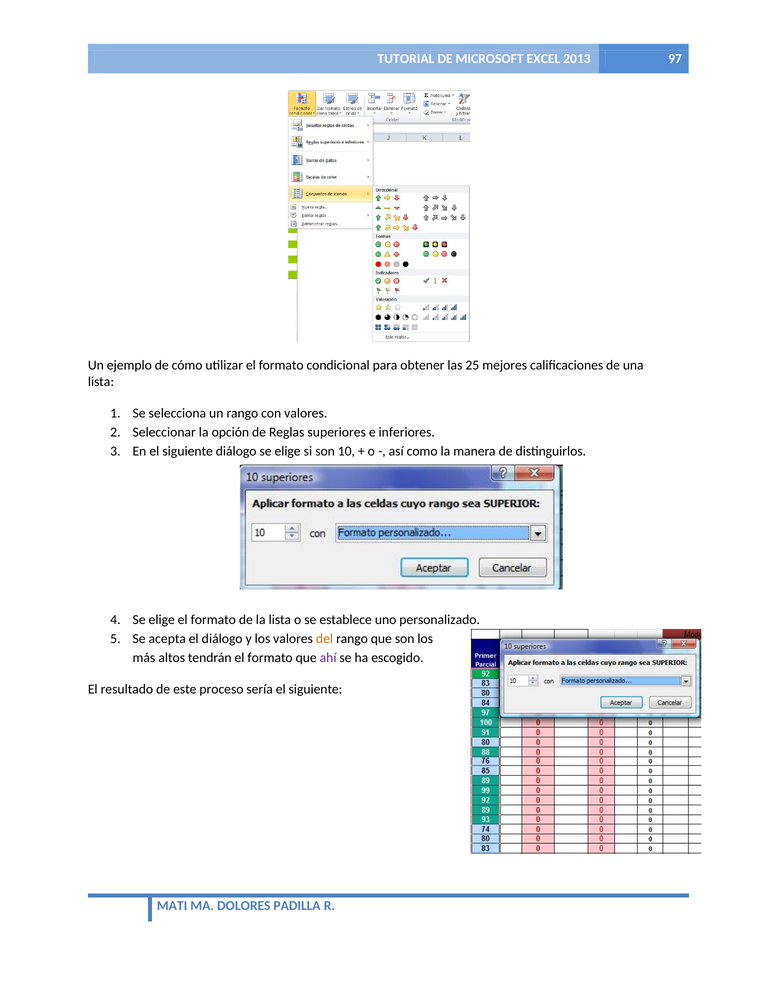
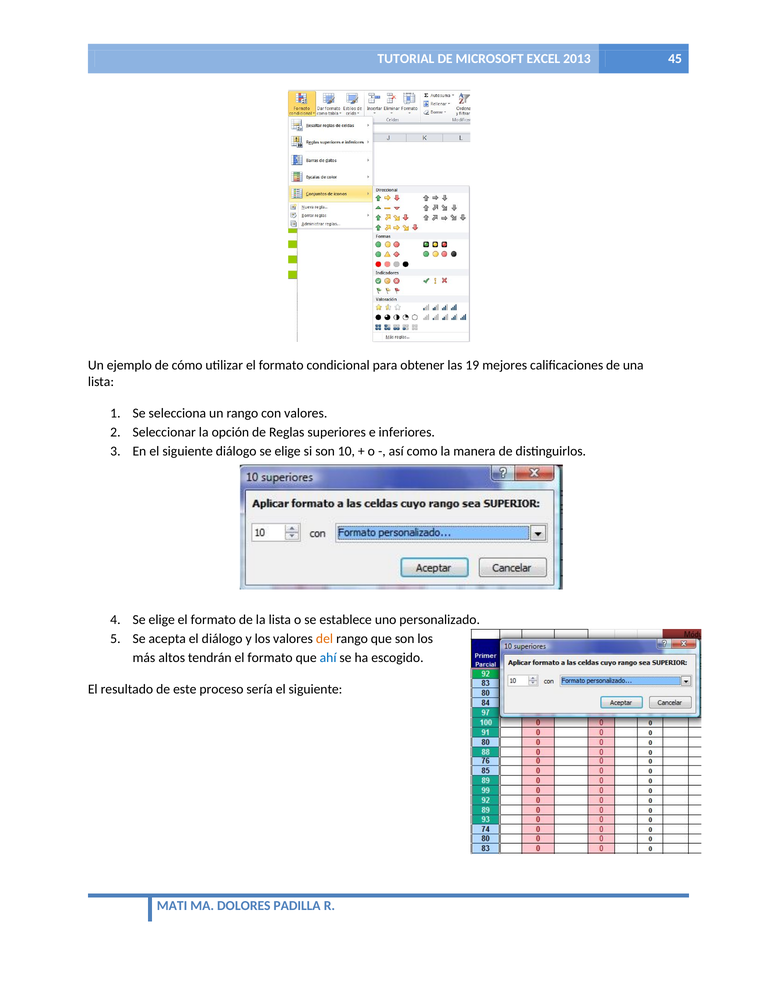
97: 97 -> 45
25: 25 -> 19
ahí colour: purple -> blue
